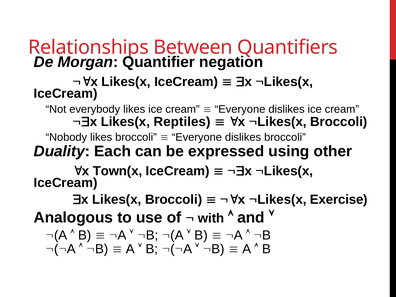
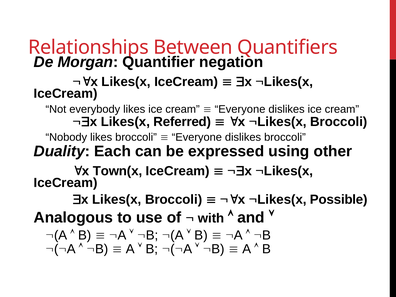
Reptiles: Reptiles -> Referred
Exercise: Exercise -> Possible
